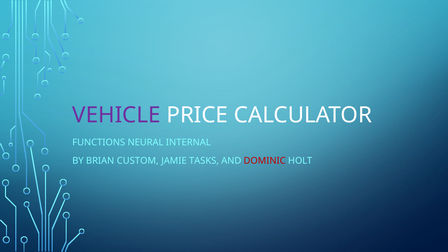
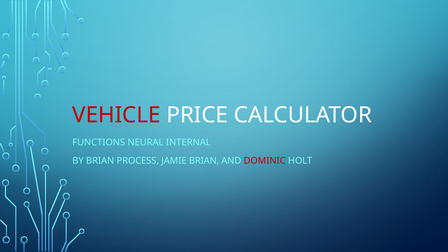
VEHICLE colour: purple -> red
CUSTOM: CUSTOM -> PROCESS
JAMIE TASKS: TASKS -> BRIAN
